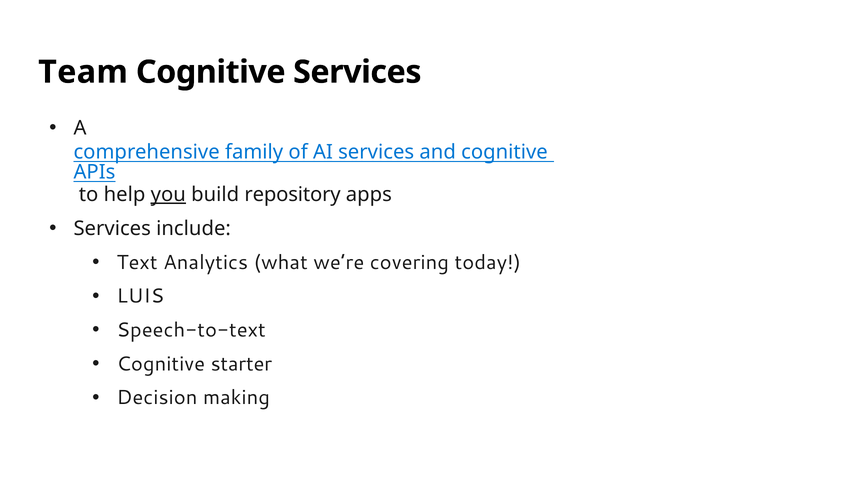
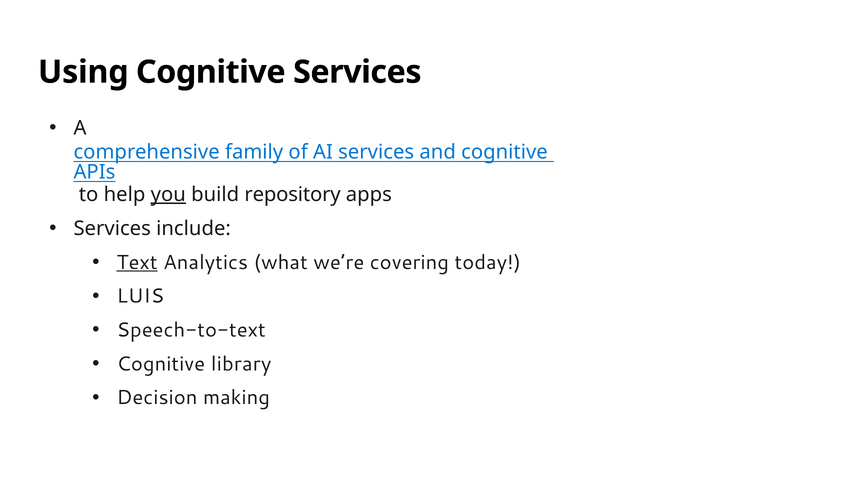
Team: Team -> Using
Text underline: none -> present
starter: starter -> library
